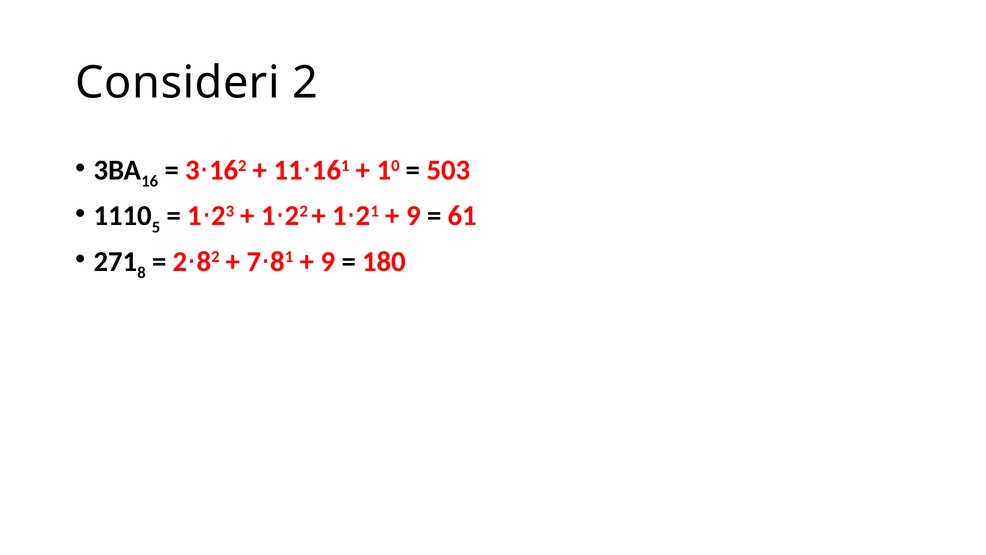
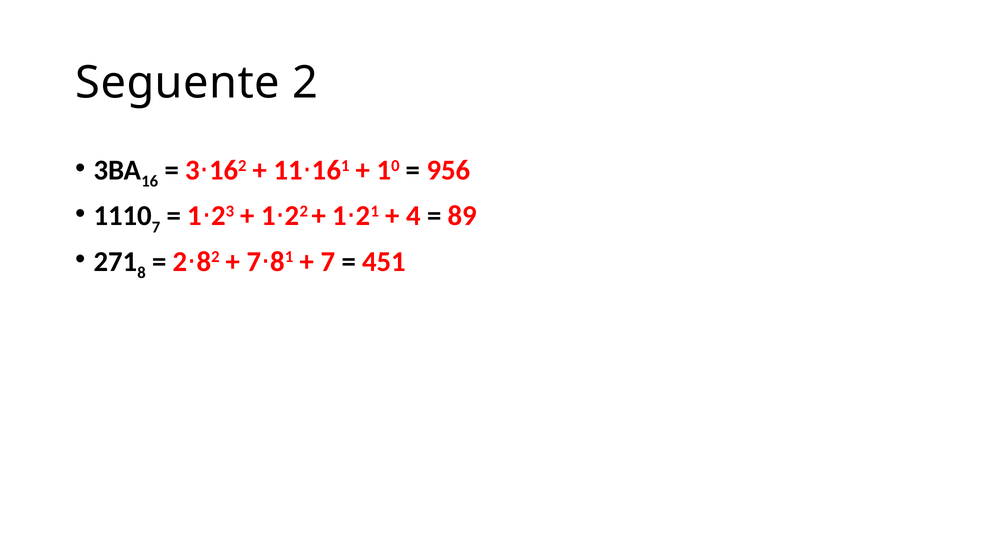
Consideri: Consideri -> Seguente
503: 503 -> 956
5 at (156, 227): 5 -> 7
9 at (413, 216): 9 -> 4
61: 61 -> 89
9 at (328, 261): 9 -> 7
180: 180 -> 451
